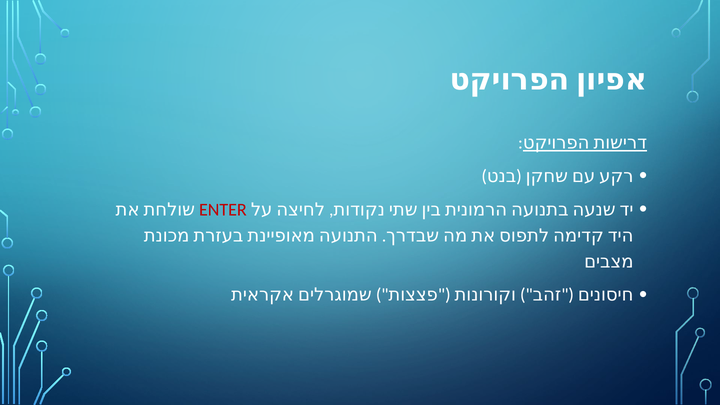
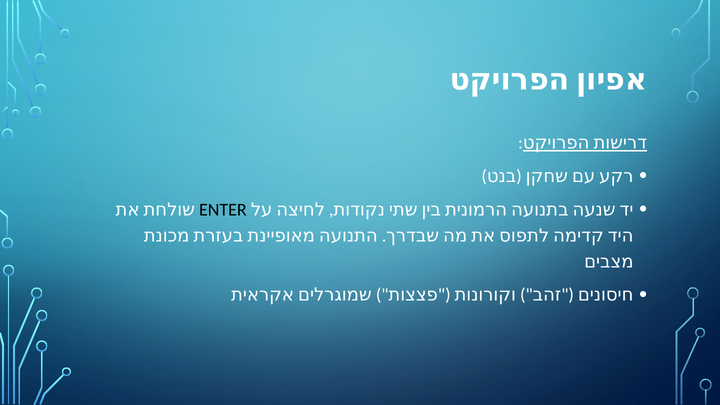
ENTER colour: red -> black
